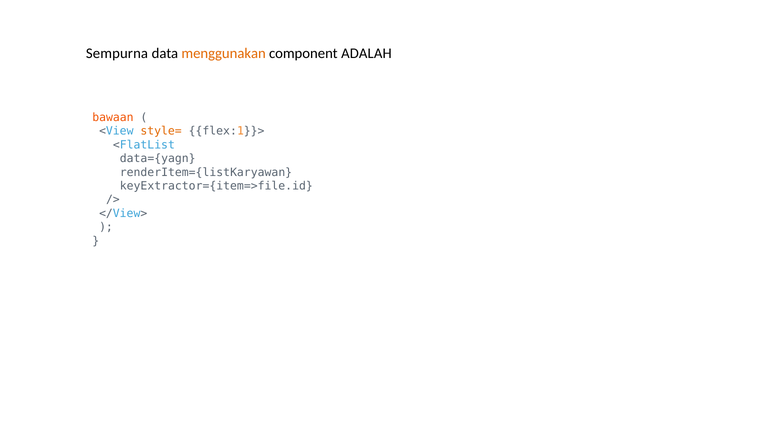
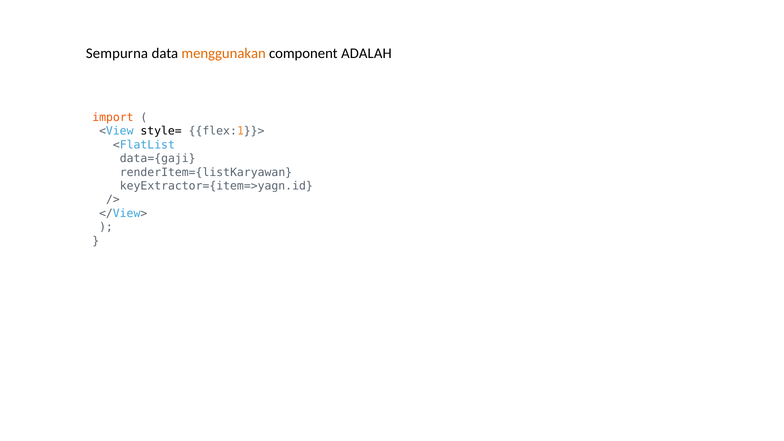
bawaan: bawaan -> import
style= colour: orange -> black
data={yagn: data={yagn -> data={gaji
keyExtractor={item=>file.id: keyExtractor={item=>file.id -> keyExtractor={item=>yagn.id
